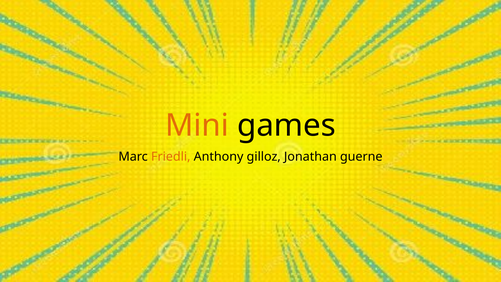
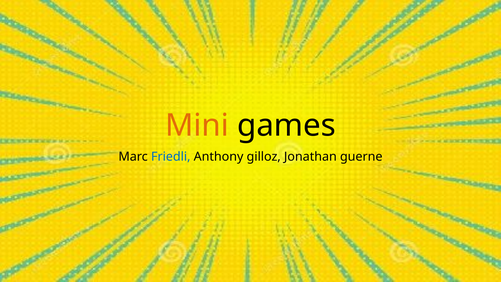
Friedli colour: orange -> blue
